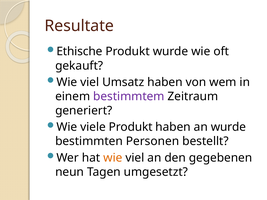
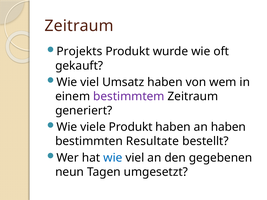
Resultate at (79, 26): Resultate -> Zeitraum
Ethische: Ethische -> Projekts
an wurde: wurde -> haben
Personen: Personen -> Resultate
wie at (113, 158) colour: orange -> blue
